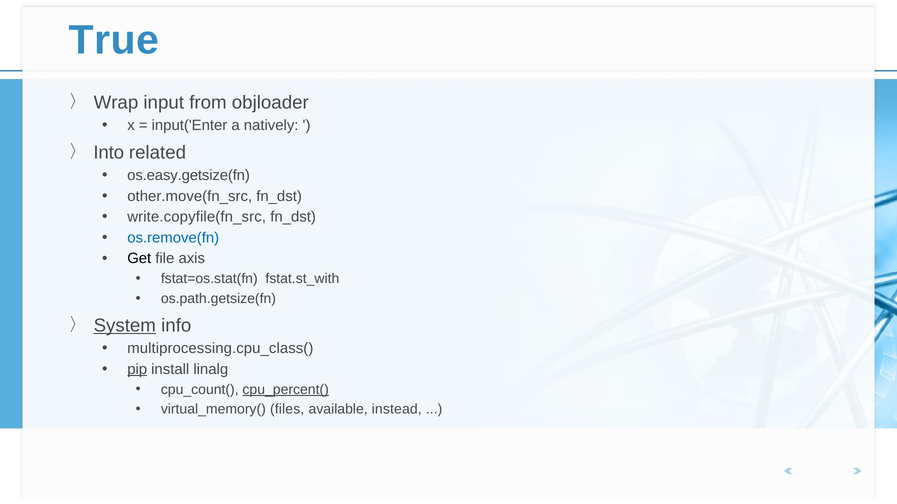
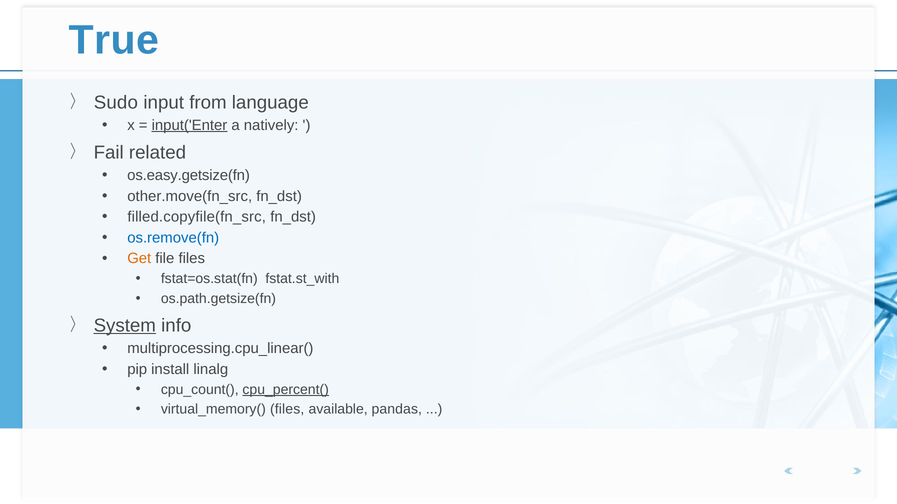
Wrap: Wrap -> Sudo
objloader: objloader -> language
input('Enter underline: none -> present
Into: Into -> Fail
write.copyfile(fn_src: write.copyfile(fn_src -> filled.copyfile(fn_src
Get colour: black -> orange
file axis: axis -> files
multiprocessing.cpu_class(: multiprocessing.cpu_class( -> multiprocessing.cpu_linear(
pip underline: present -> none
instead: instead -> pandas
